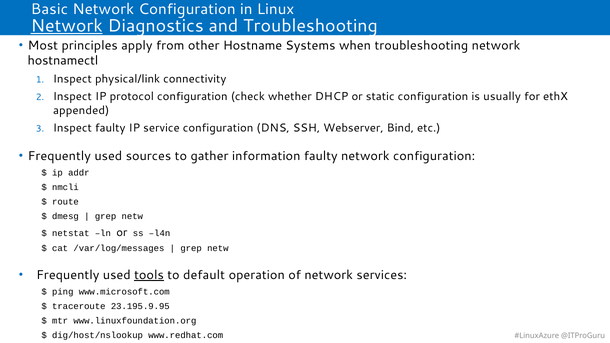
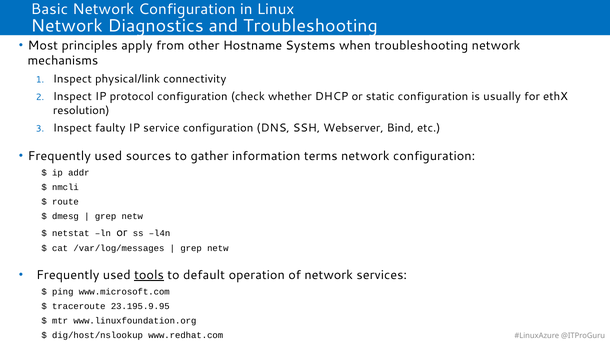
Network at (67, 26) underline: present -> none
hostnamectl: hostnamectl -> mechanisms
appended: appended -> resolution
information faulty: faulty -> terms
